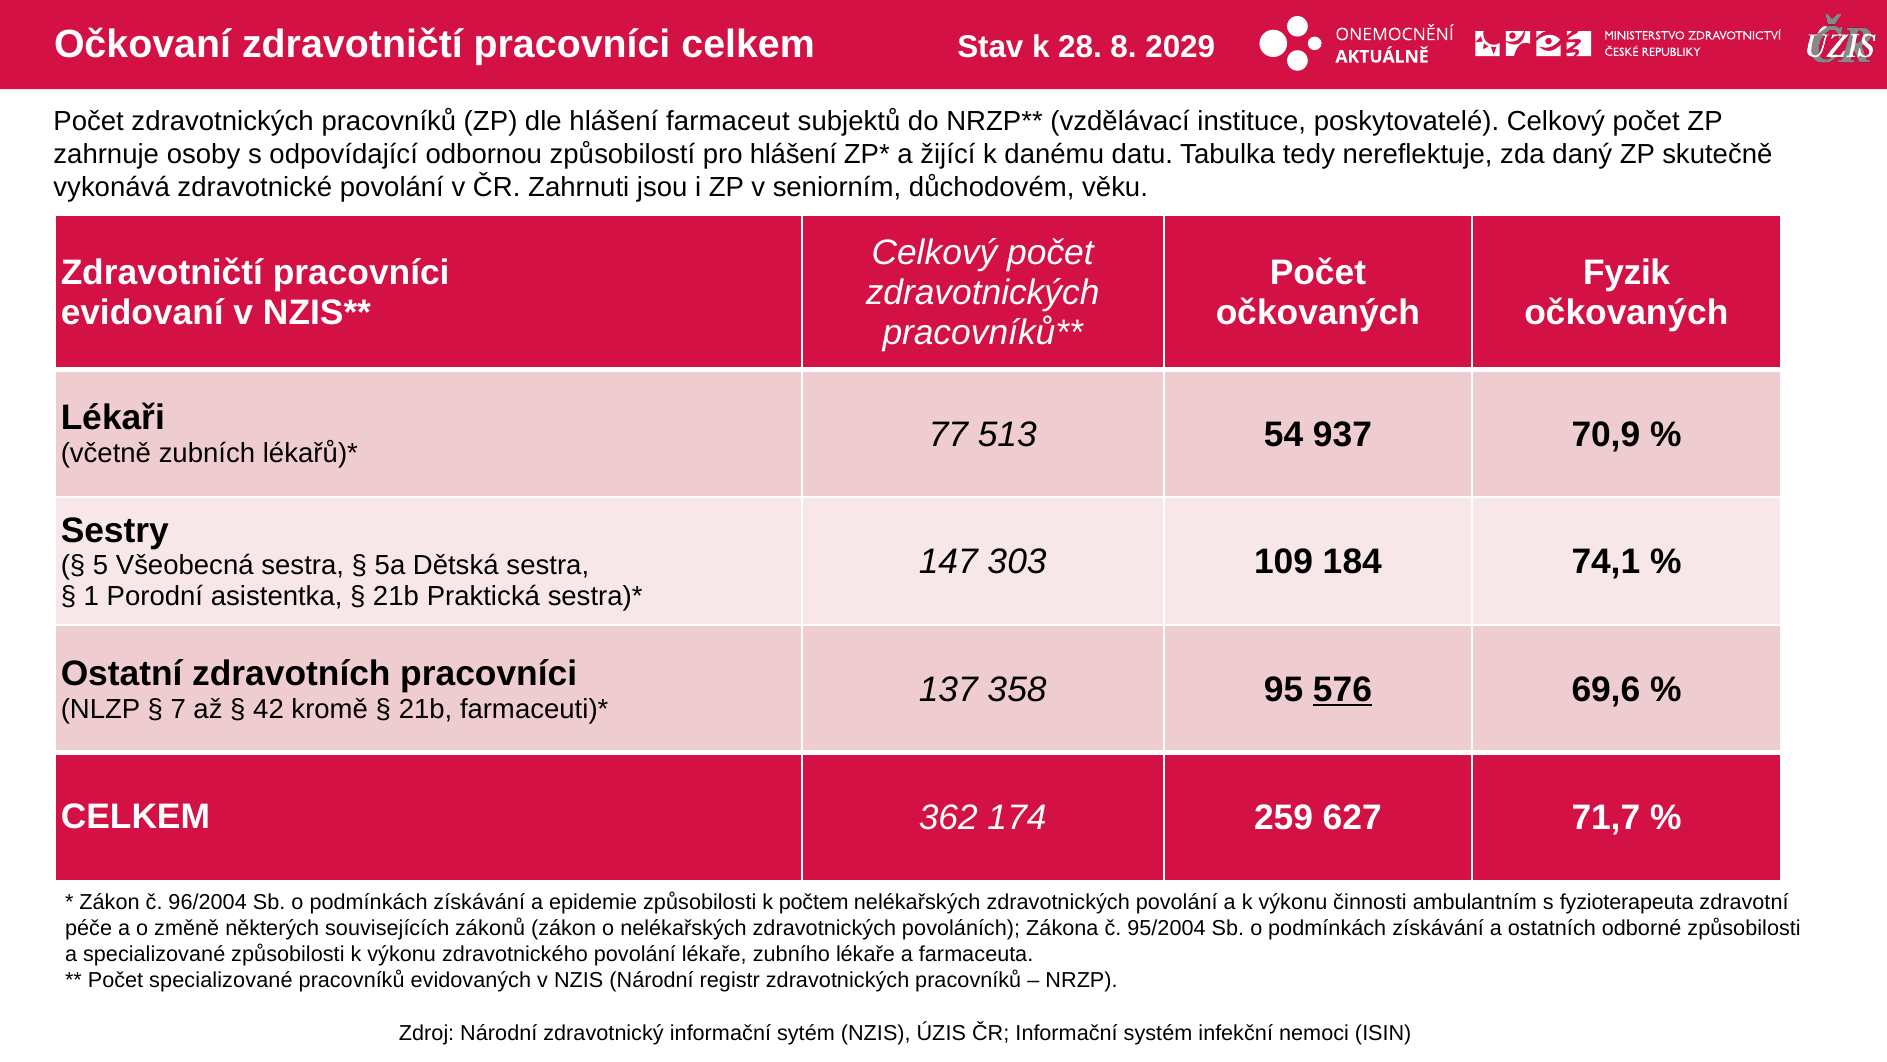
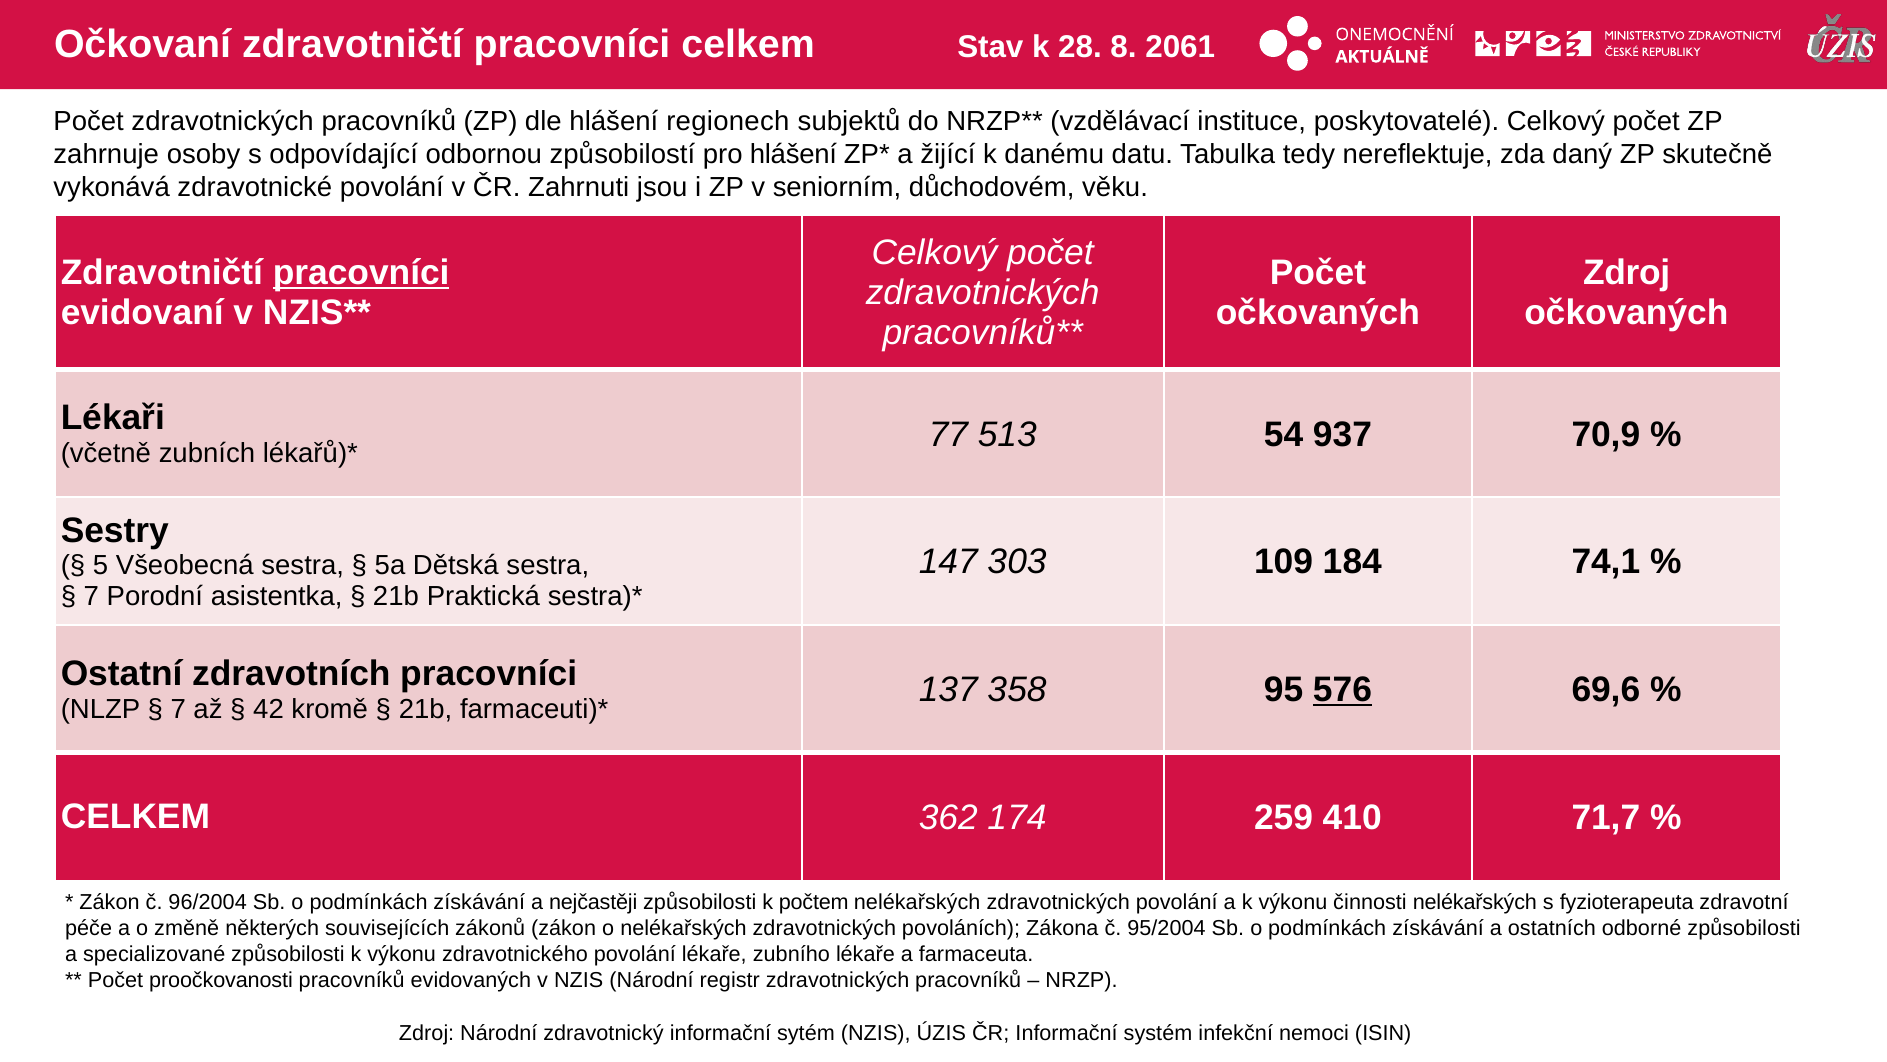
2029: 2029 -> 2061
farmaceut: farmaceut -> regionech
pracovníci at (361, 273) underline: none -> present
Fyzik at (1627, 273): Fyzik -> Zdroj
1 at (91, 596): 1 -> 7
627: 627 -> 410
epidemie: epidemie -> nejčastěji
činnosti ambulantním: ambulantním -> nelékařských
Počet specializované: specializované -> proočkovanosti
